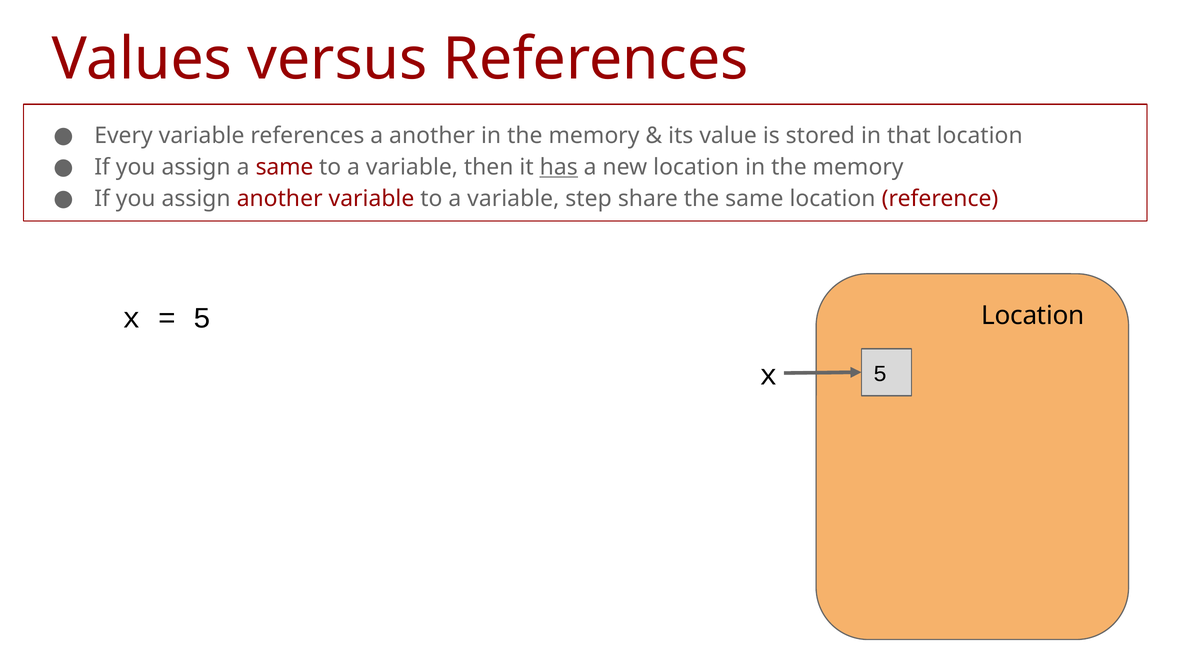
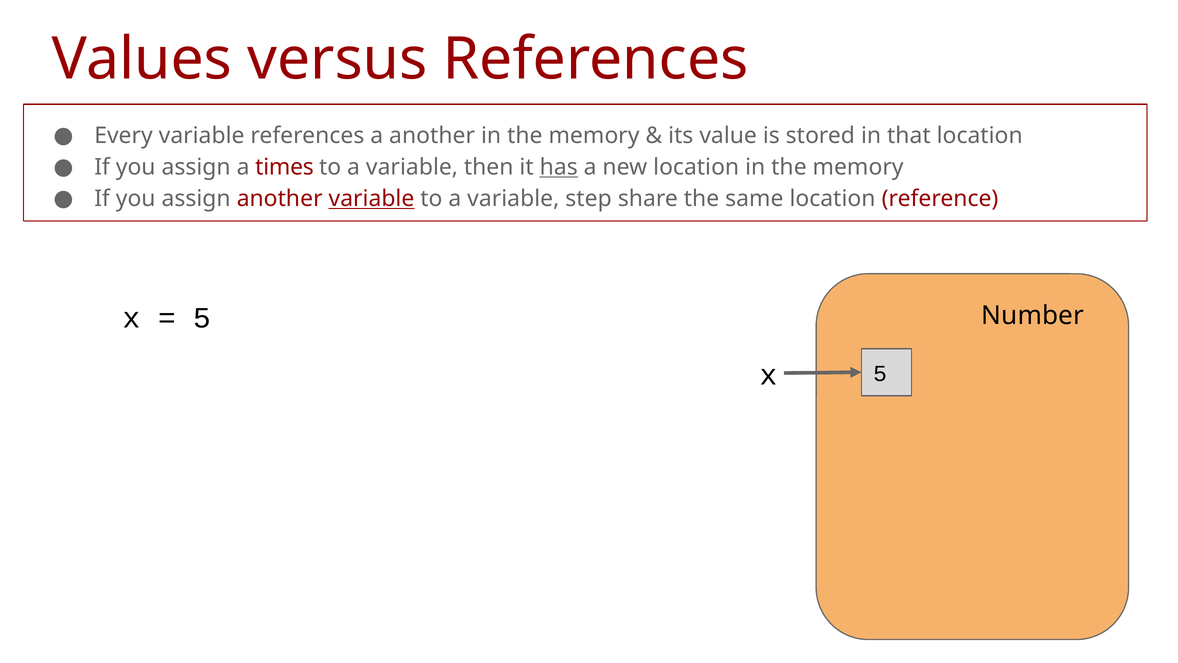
a same: same -> times
variable at (371, 199) underline: none -> present
Location at (1033, 316): Location -> Number
